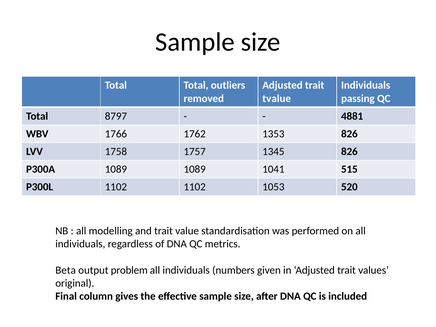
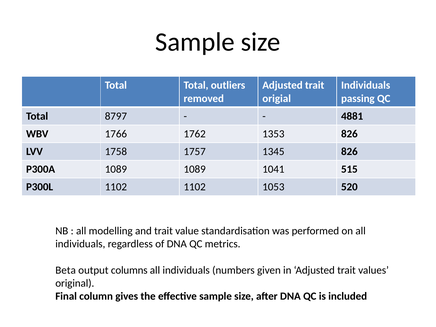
tvalue: tvalue -> origial
problem: problem -> columns
